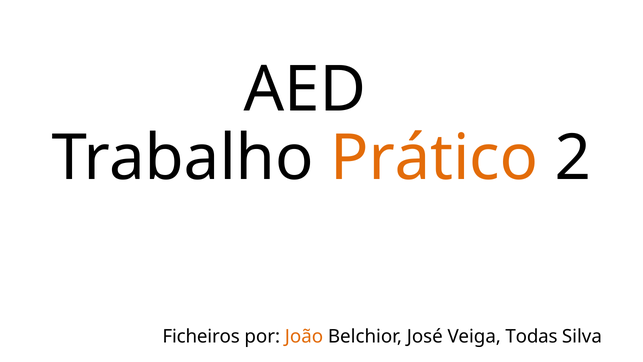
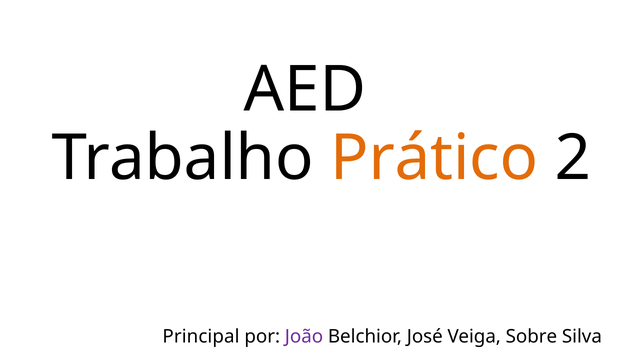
Ficheiros: Ficheiros -> Principal
João colour: orange -> purple
Todas: Todas -> Sobre
